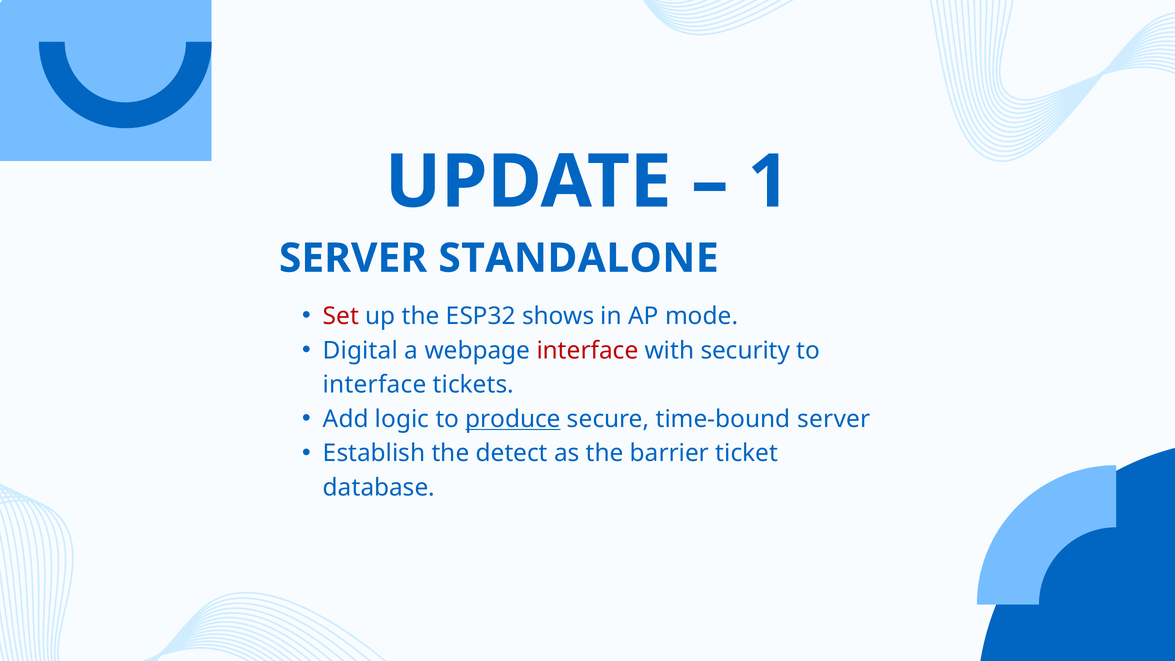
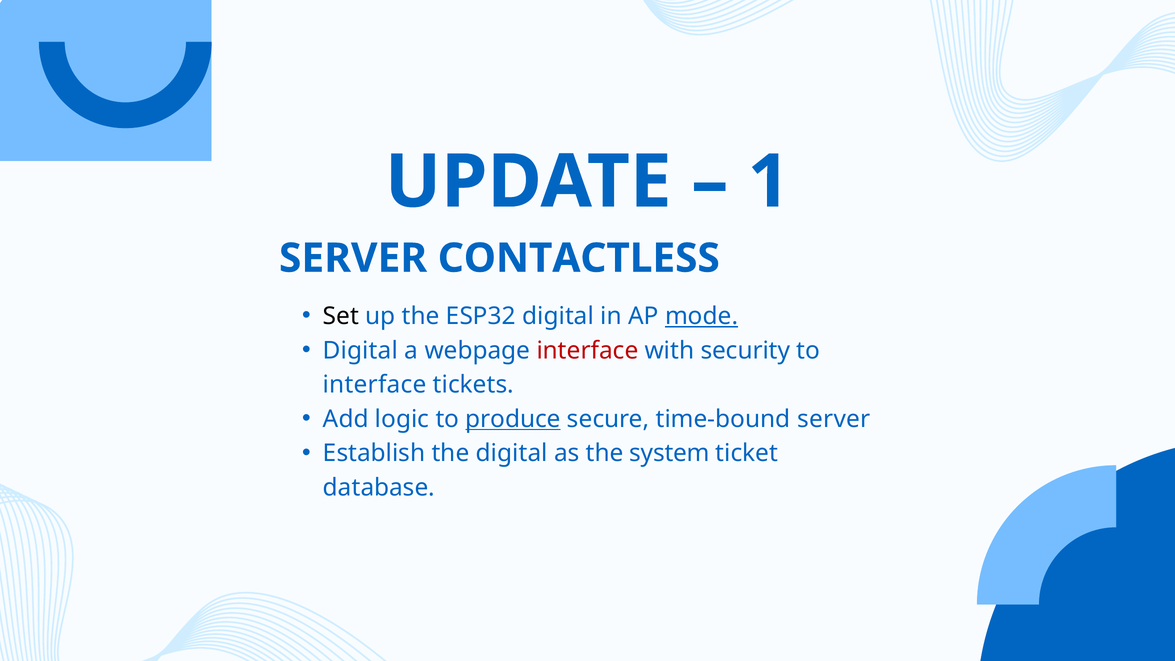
STANDALONE: STANDALONE -> CONTACTLESS
Set colour: red -> black
ESP32 shows: shows -> digital
mode underline: none -> present
the detect: detect -> digital
barrier: barrier -> system
